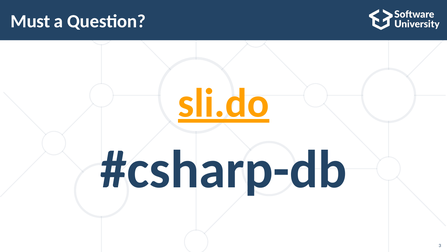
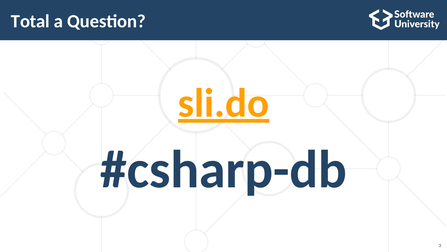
Must: Must -> Total
